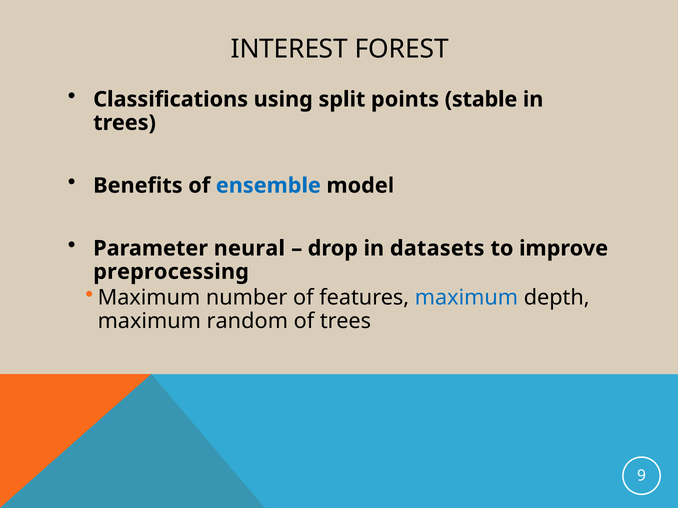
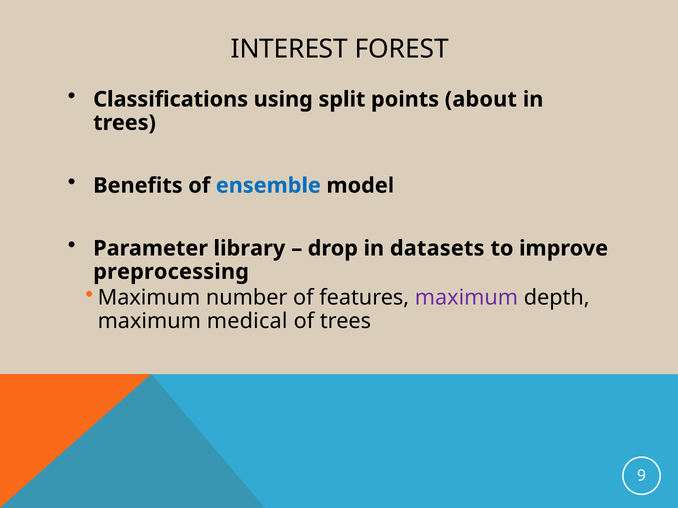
stable: stable -> about
neural: neural -> library
maximum at (466, 298) colour: blue -> purple
random: random -> medical
